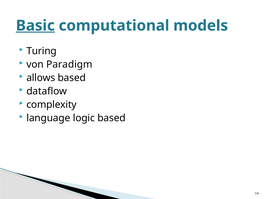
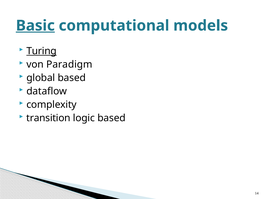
Turing underline: none -> present
allows: allows -> global
language: language -> transition
